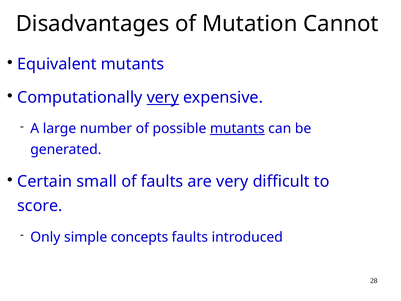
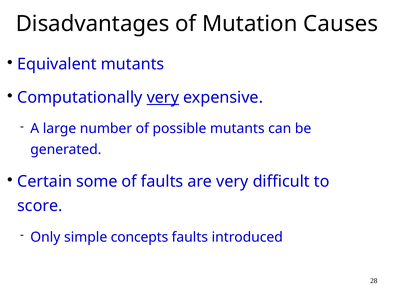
Cannot: Cannot -> Causes
mutants at (237, 128) underline: present -> none
small: small -> some
